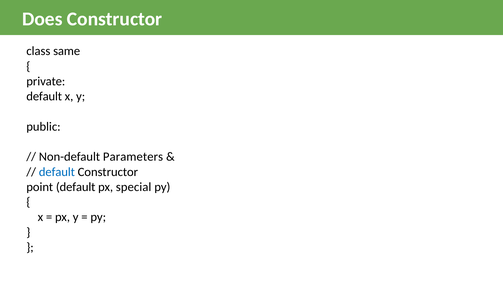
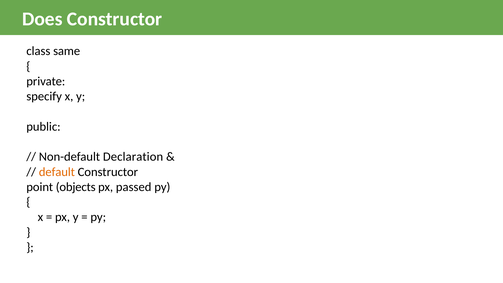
default at (44, 96): default -> specify
Parameters: Parameters -> Declaration
default at (57, 172) colour: blue -> orange
point default: default -> objects
special: special -> passed
